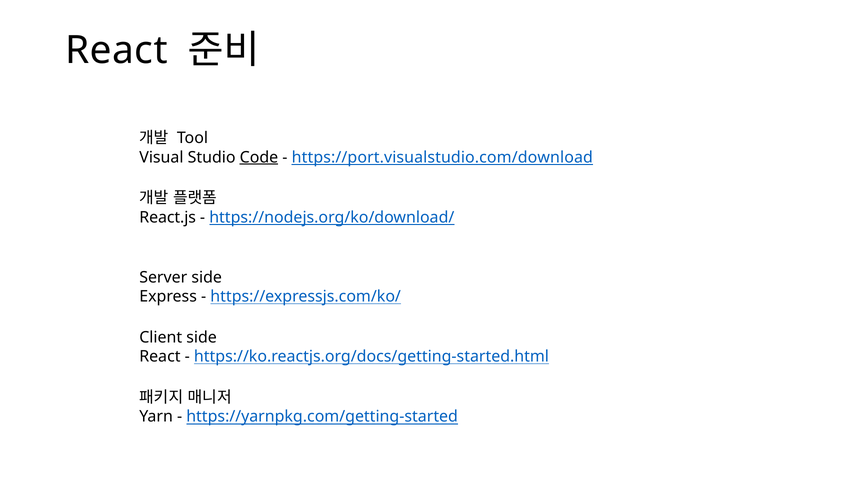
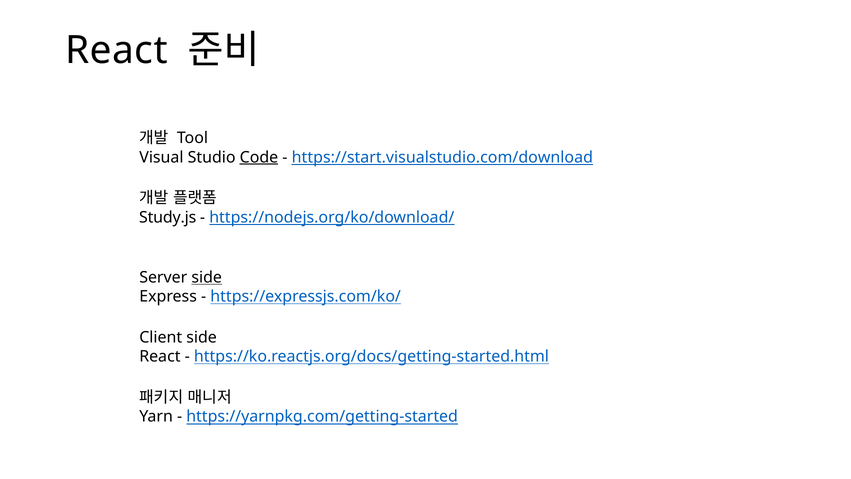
https://port.visualstudio.com/download: https://port.visualstudio.com/download -> https://start.visualstudio.com/download
React.js: React.js -> Study.js
side at (207, 277) underline: none -> present
